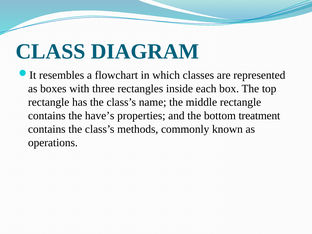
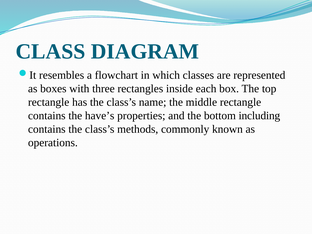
treatment: treatment -> including
